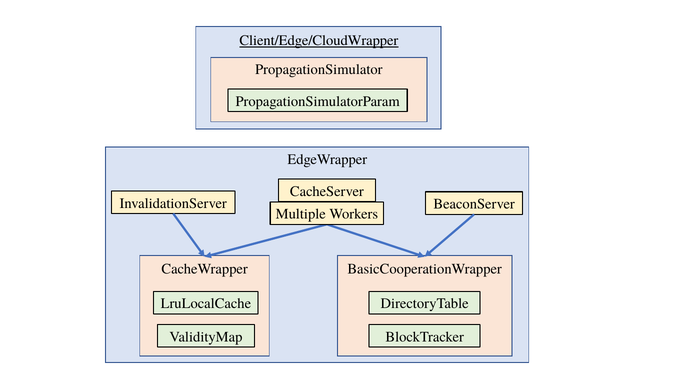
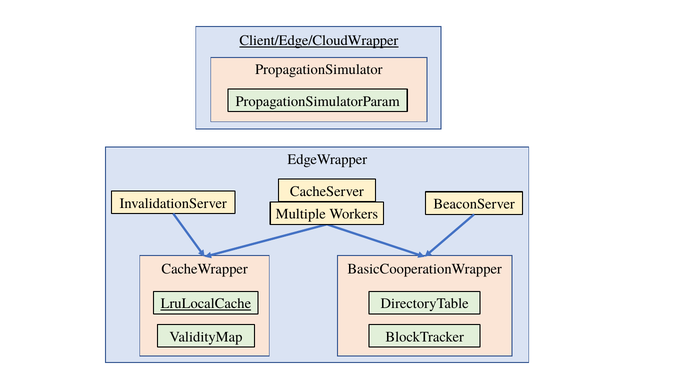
LruLocalCache underline: none -> present
